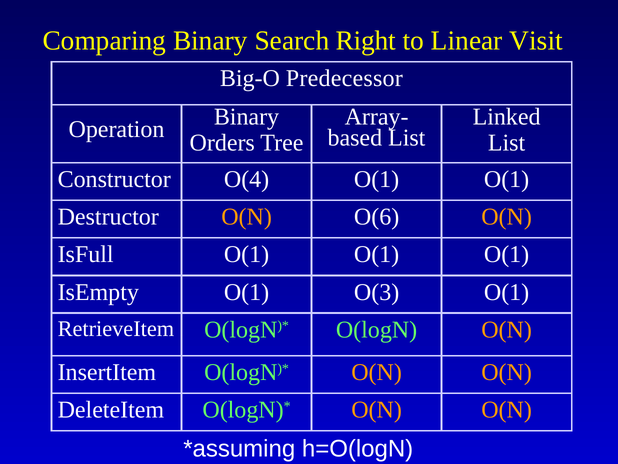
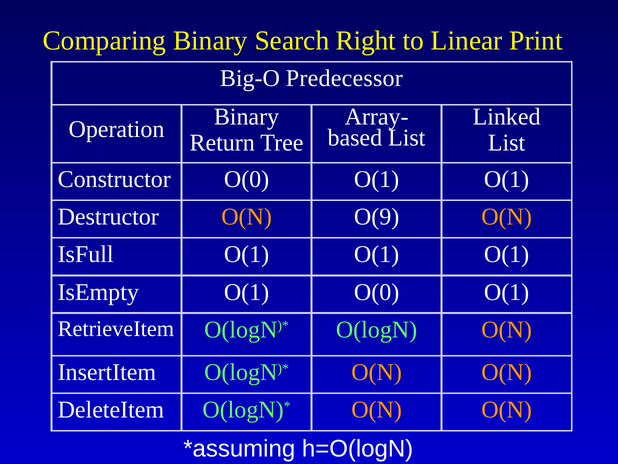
Visit: Visit -> Print
Orders: Orders -> Return
Constructor O(4: O(4 -> O(0
O(6: O(6 -> O(9
O(1 O(3: O(3 -> O(0
